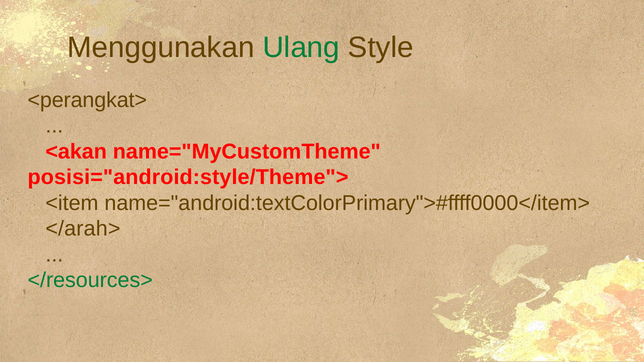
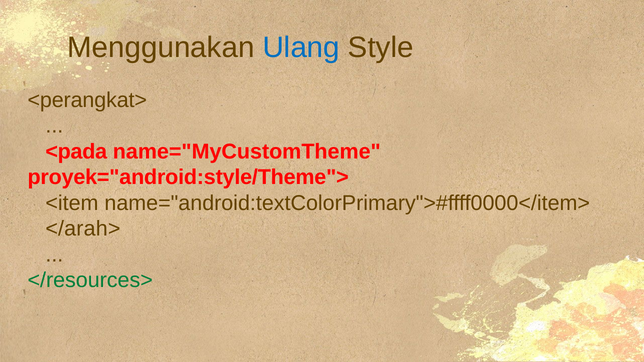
Ulang colour: green -> blue
<akan: <akan -> <pada
posisi="android:style/Theme">: posisi="android:style/Theme"> -> proyek="android:style/Theme">
